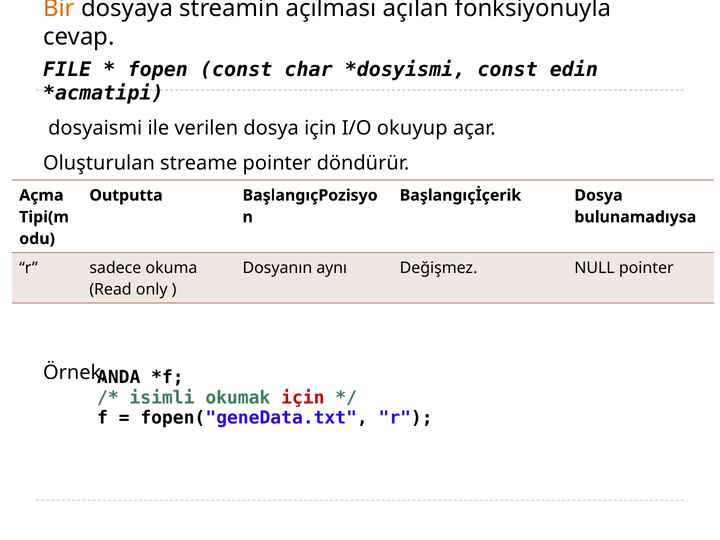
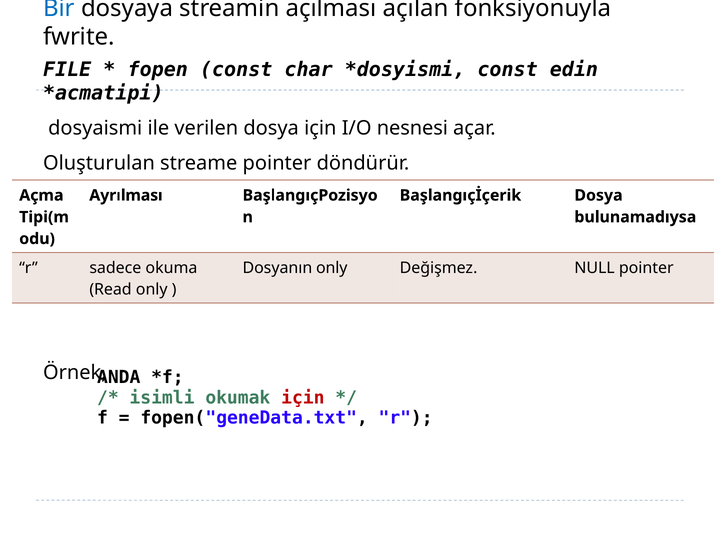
Bir colour: orange -> blue
cevap: cevap -> fwrite
okuyup: okuyup -> nesnesi
Outputta: Outputta -> Ayrılması
Dosyanın aynı: aynı -> only
